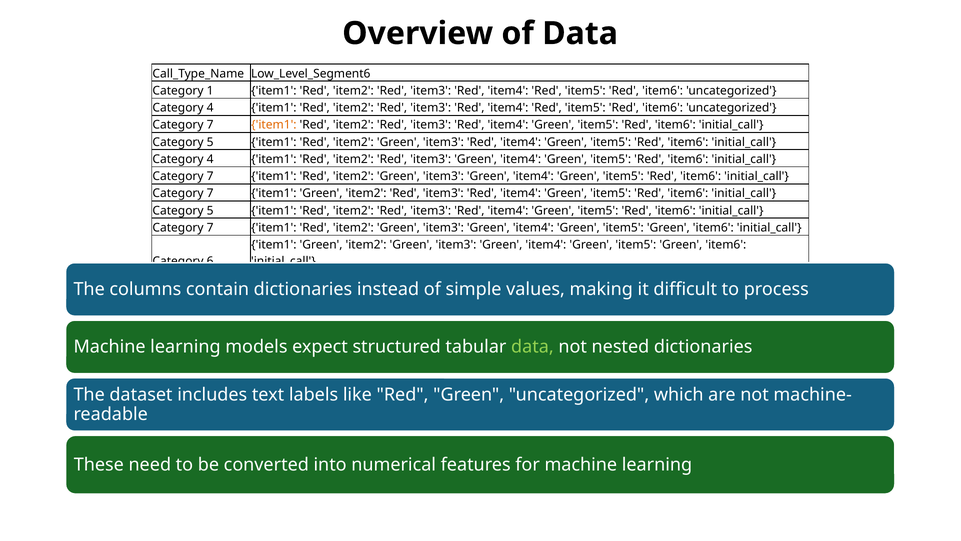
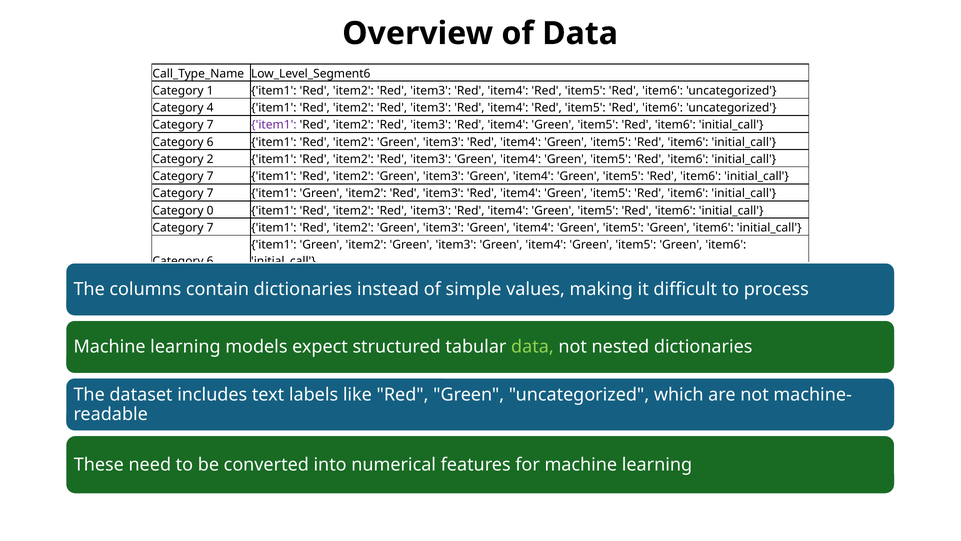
item1 at (274, 125) colour: orange -> purple
5 at (210, 142): 5 -> 6
4 at (210, 159): 4 -> 2
5 at (210, 210): 5 -> 0
